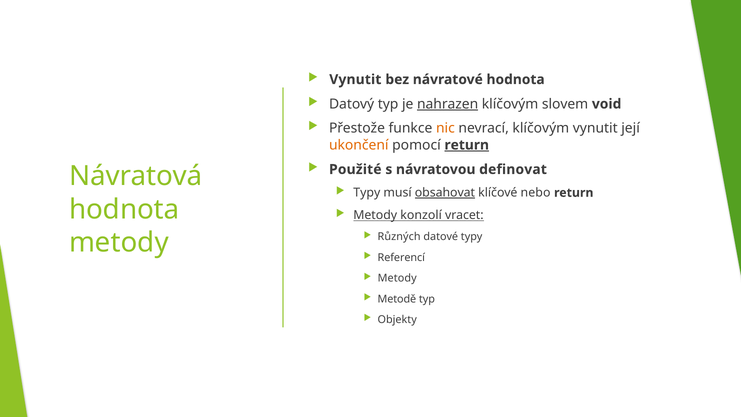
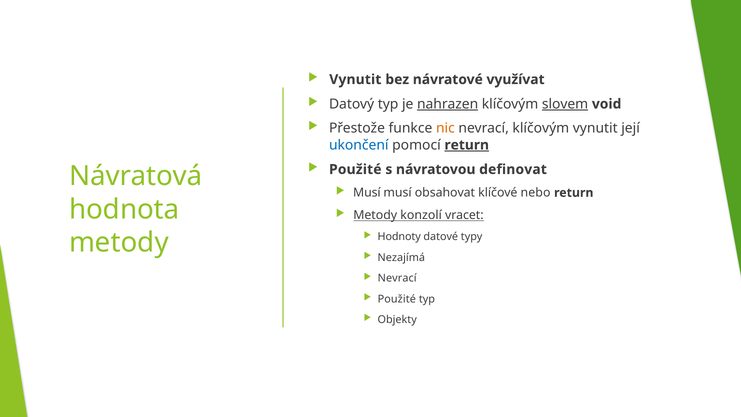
návratové hodnota: hodnota -> využívat
slovem underline: none -> present
ukončení colour: orange -> blue
Typy at (367, 193): Typy -> Musí
obsahovat underline: present -> none
Různých: Různých -> Hodnoty
Referencí: Referencí -> Nezajímá
Metody at (397, 278): Metody -> Nevrací
Metodě at (397, 299): Metodě -> Použité
